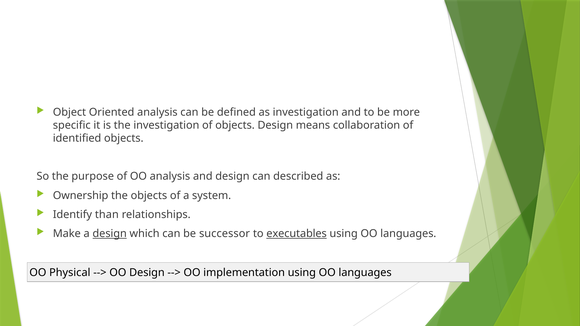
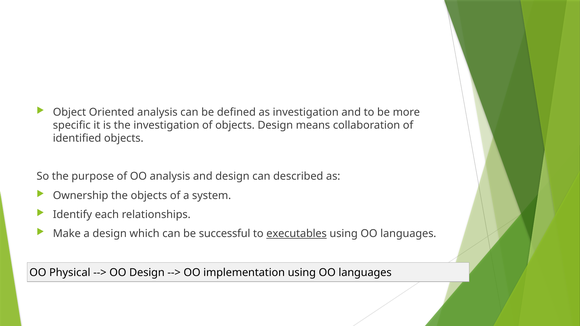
than: than -> each
design at (110, 234) underline: present -> none
successor: successor -> successful
